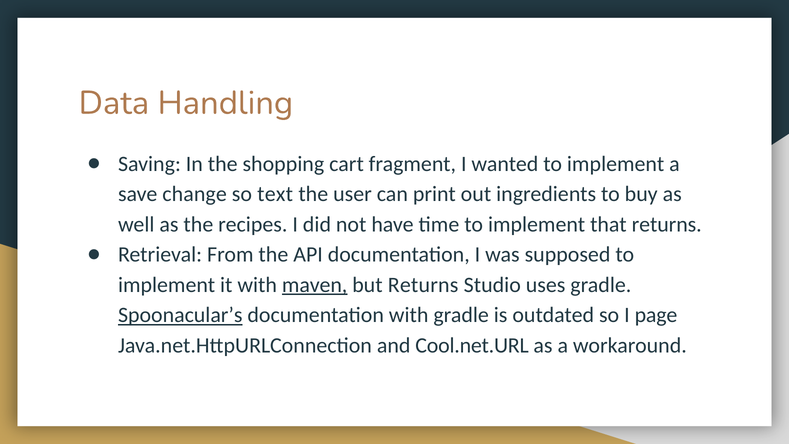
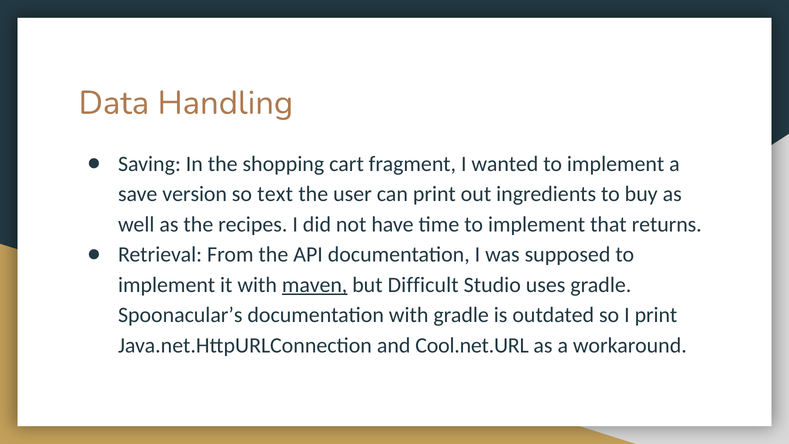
change: change -> version
but Returns: Returns -> Difficult
Spoonacular’s underline: present -> none
I page: page -> print
